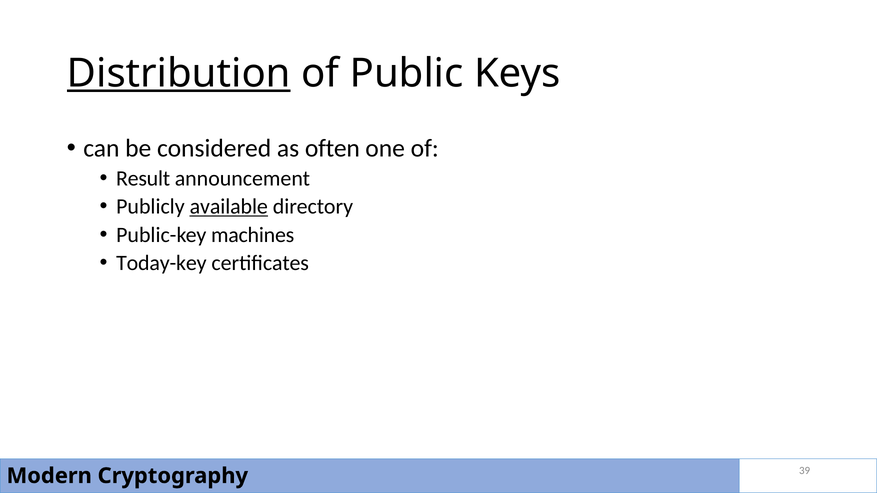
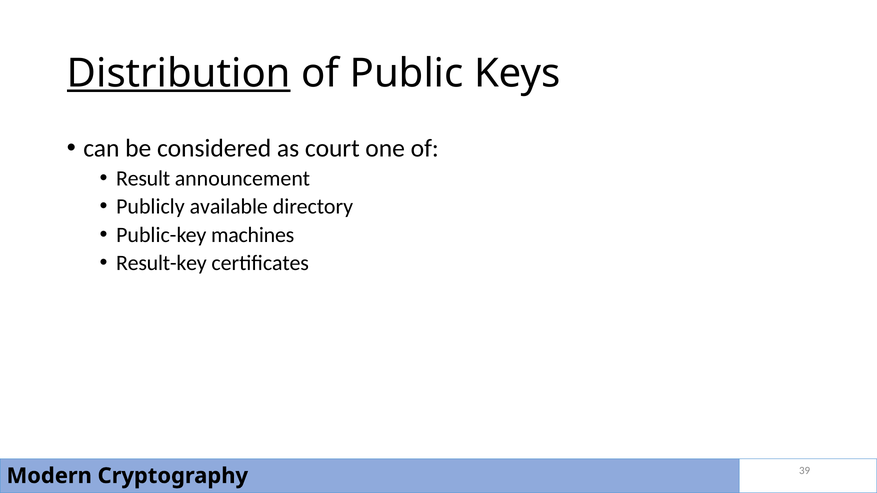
often: often -> court
available underline: present -> none
Today-key: Today-key -> Result-key
